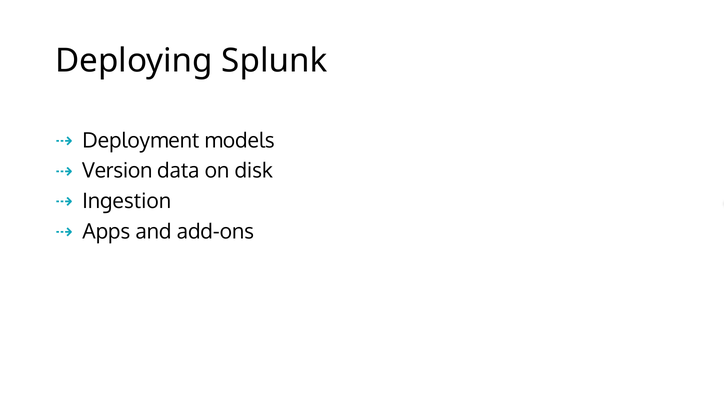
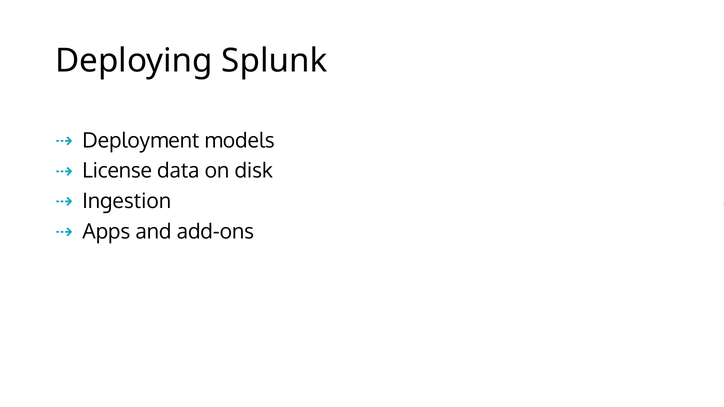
Version: Version -> License
